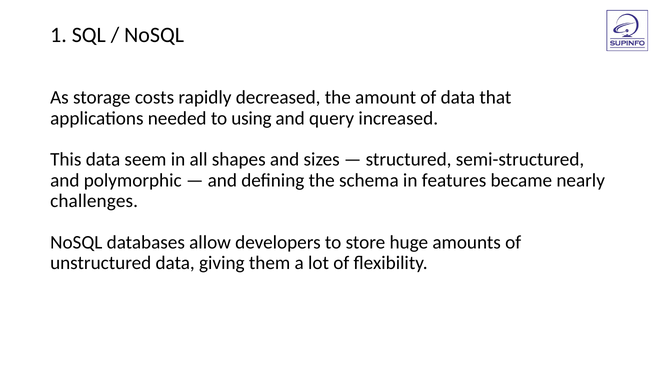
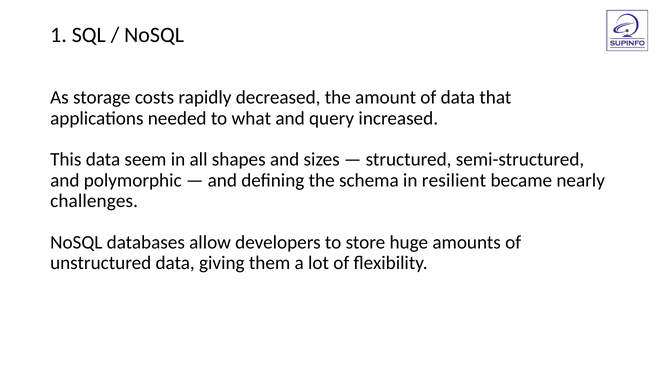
using: using -> what
features: features -> resilient
